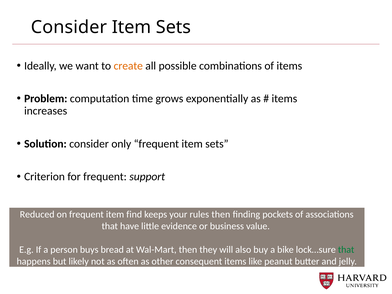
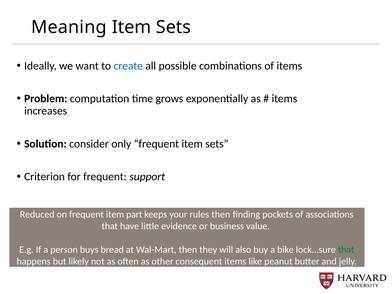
Consider at (69, 27): Consider -> Meaning
create colour: orange -> blue
find: find -> part
